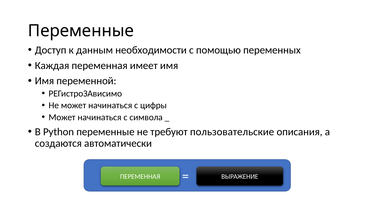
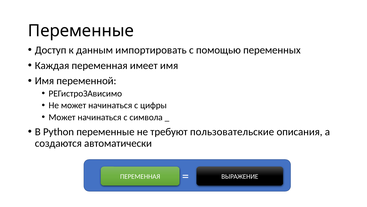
необходимости: необходимости -> импортировать
